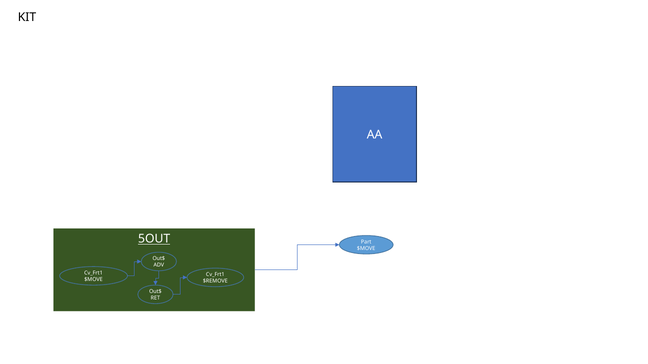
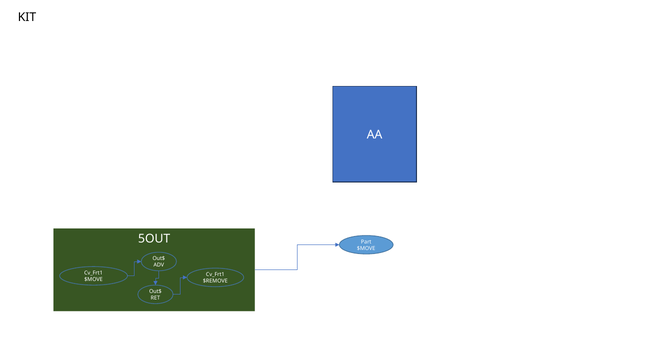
5OUT underline: present -> none
